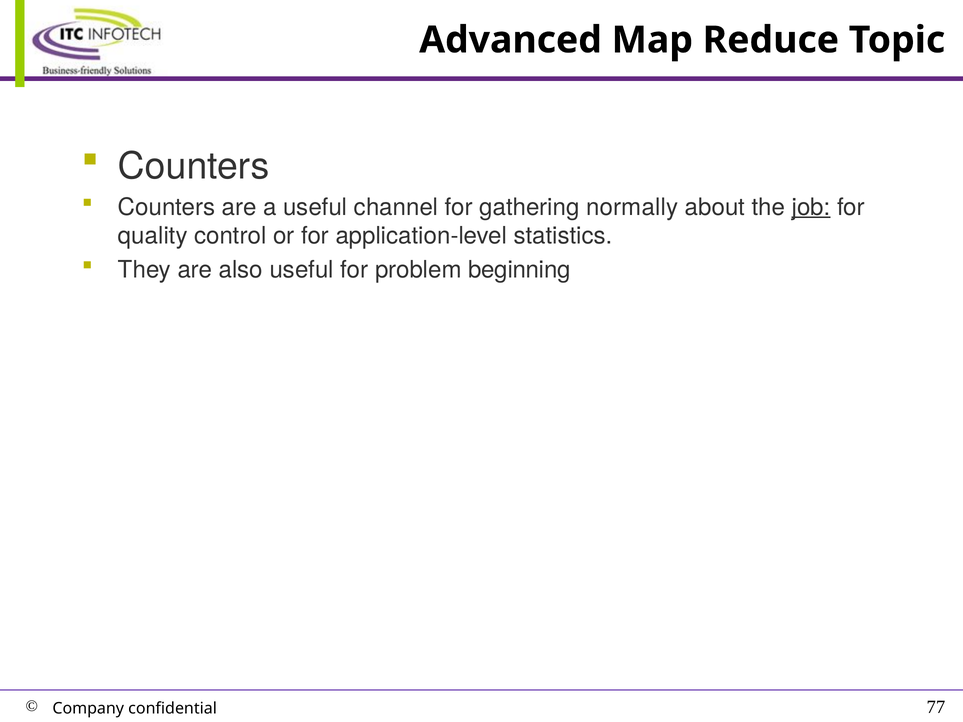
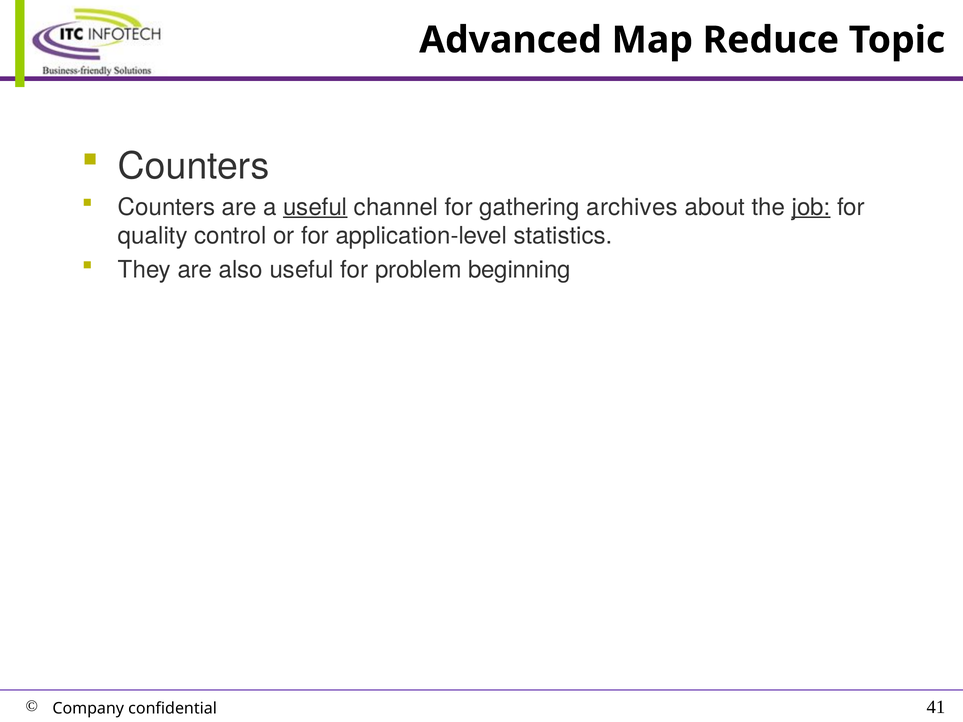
useful at (315, 207) underline: none -> present
normally: normally -> archives
77: 77 -> 41
